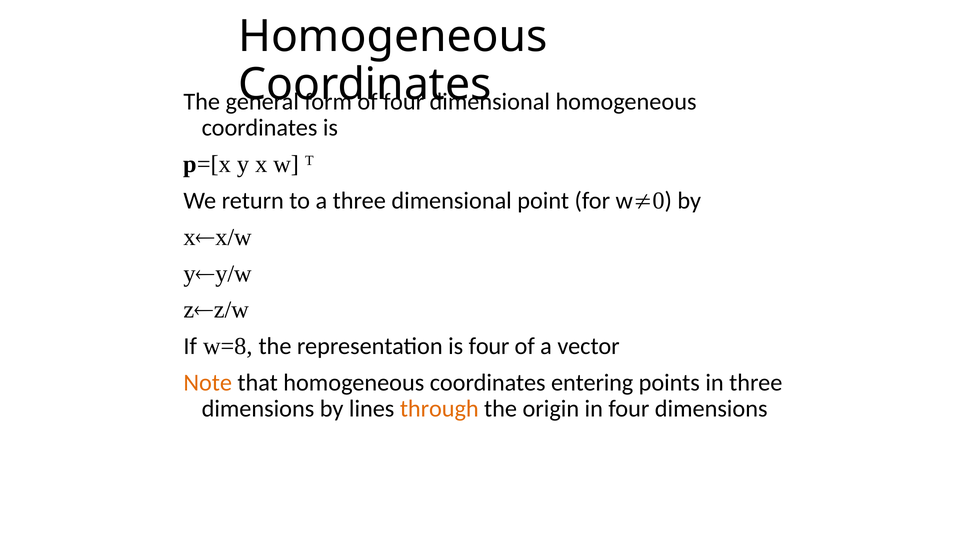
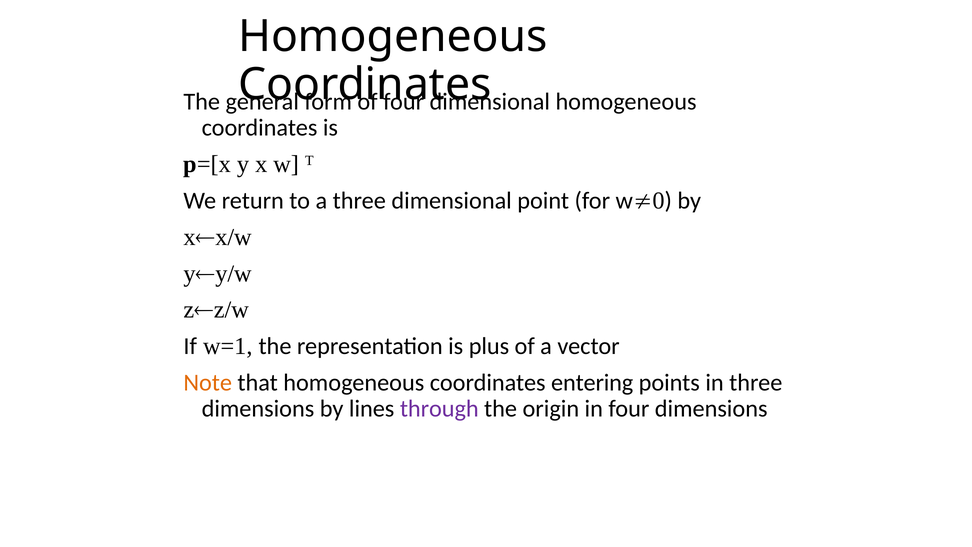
w=8: w=8 -> w=1
is four: four -> plus
through colour: orange -> purple
